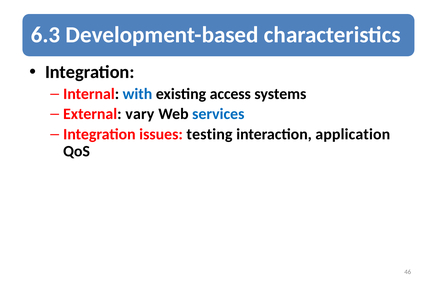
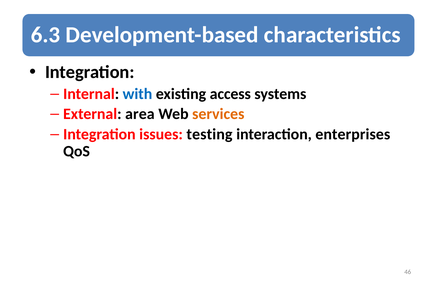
vary: vary -> area
services colour: blue -> orange
application: application -> enterprises
